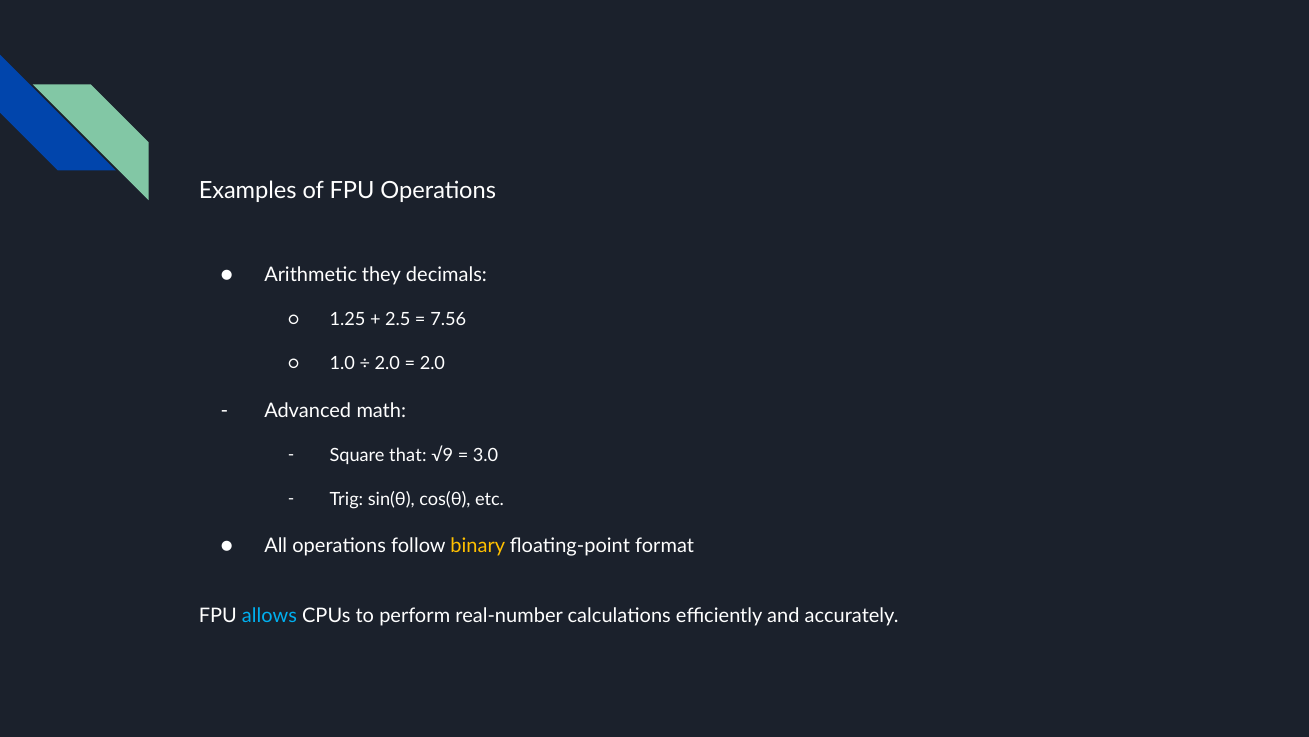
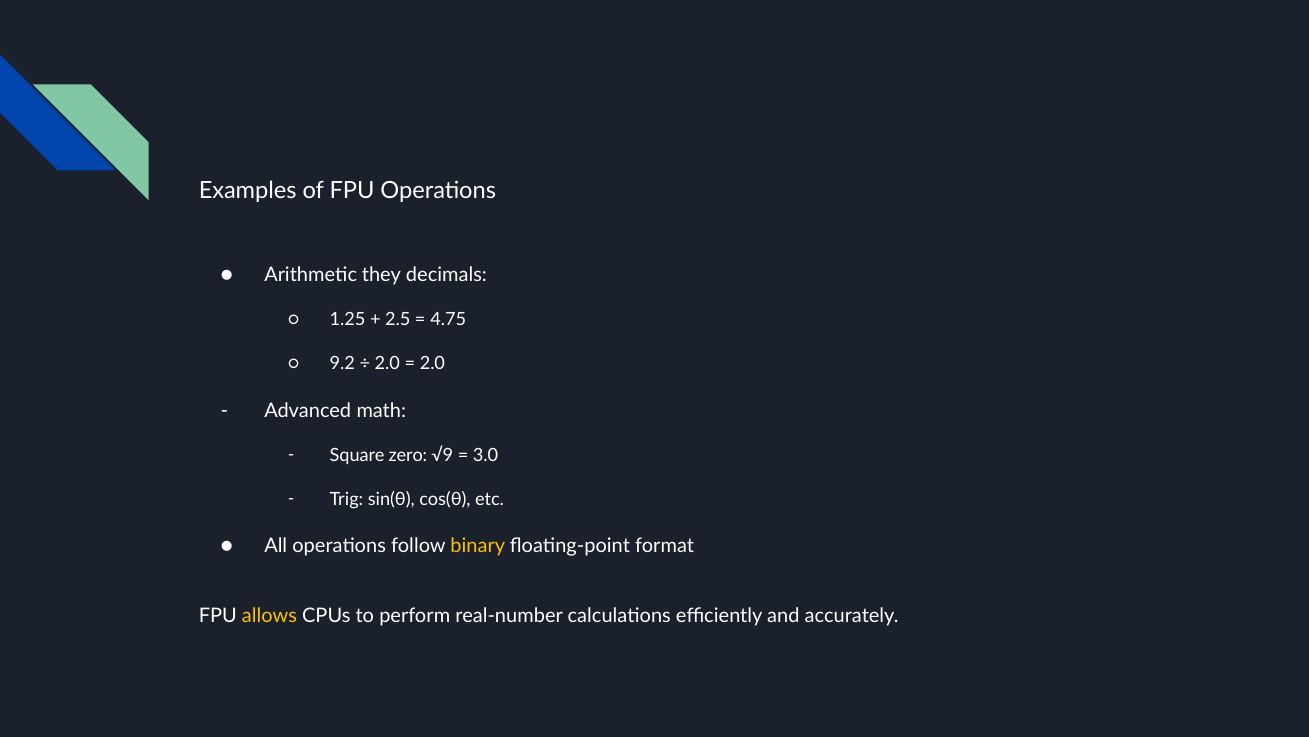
7.56: 7.56 -> 4.75
1.0: 1.0 -> 9.2
that: that -> zero
allows colour: light blue -> yellow
